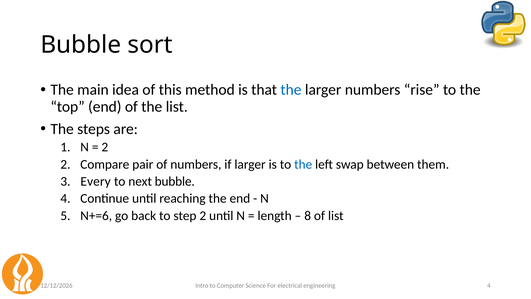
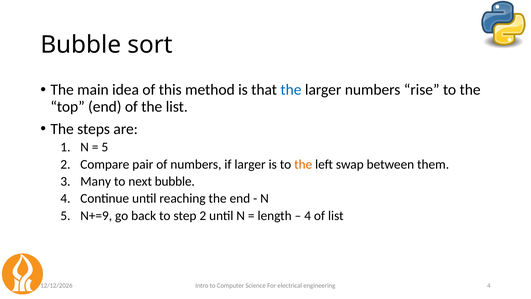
2 at (105, 147): 2 -> 5
the at (303, 164) colour: blue -> orange
Every: Every -> Many
N+=6: N+=6 -> N+=9
8 at (308, 215): 8 -> 4
